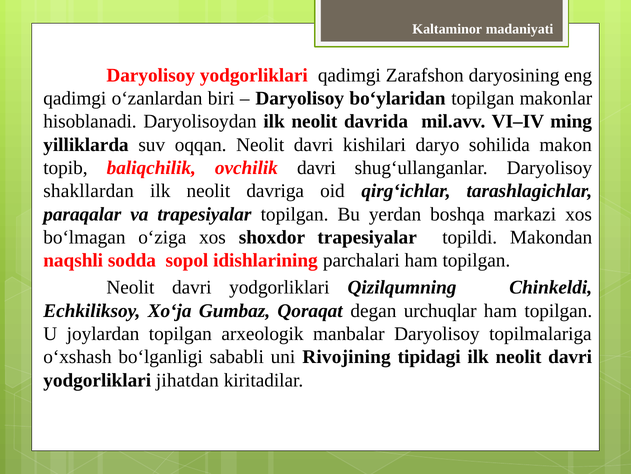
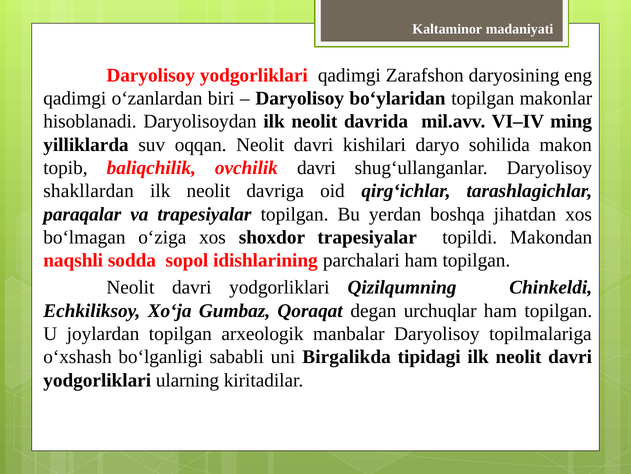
markazi: markazi -> jihatdan
Rivojining: Rivojining -> Birgalikda
jihatdan: jihatdan -> ularning
